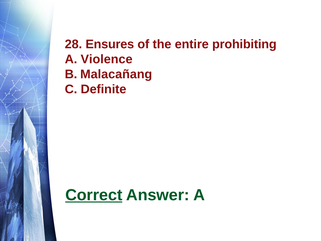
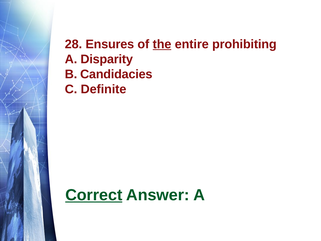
the underline: none -> present
Violence: Violence -> Disparity
Malacañang: Malacañang -> Candidacies
